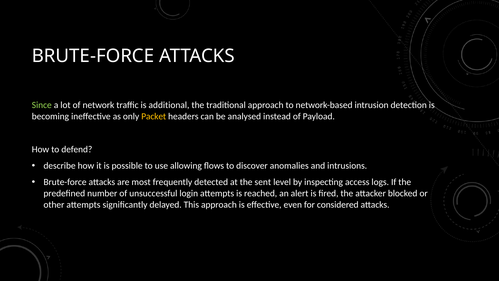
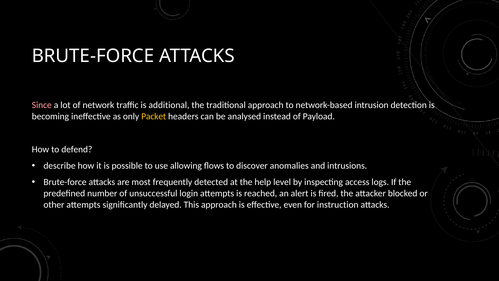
Since colour: light green -> pink
sent: sent -> help
considered: considered -> instruction
